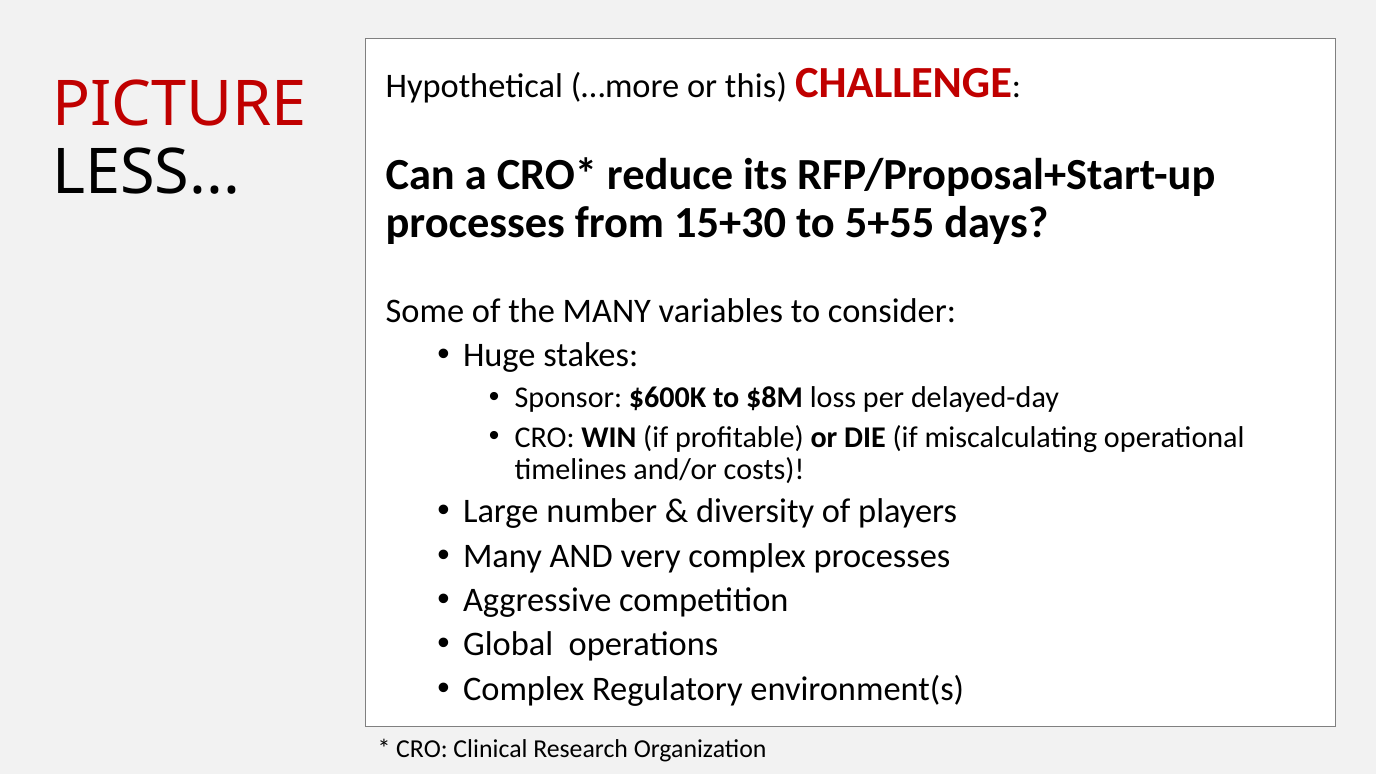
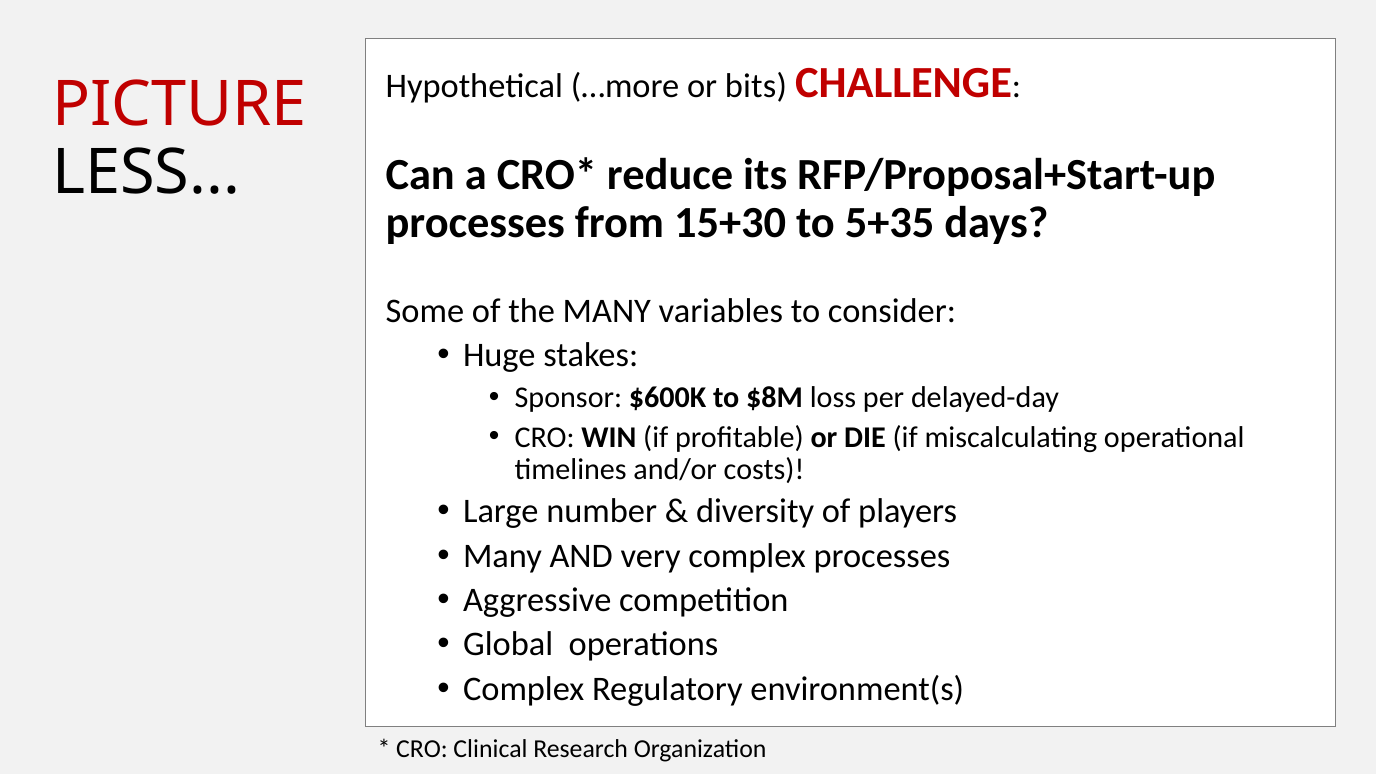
this: this -> bits
5+55: 5+55 -> 5+35
